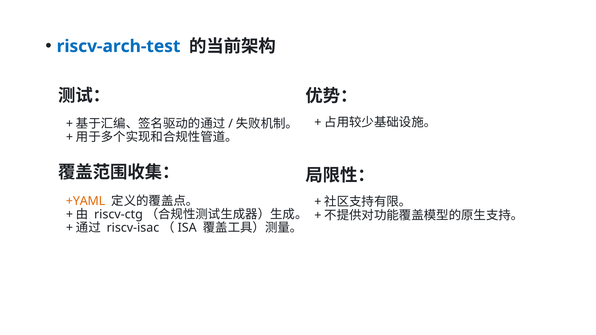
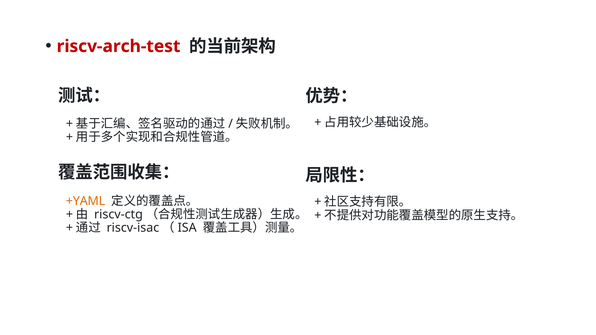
riscv-arch-test colour: blue -> red
